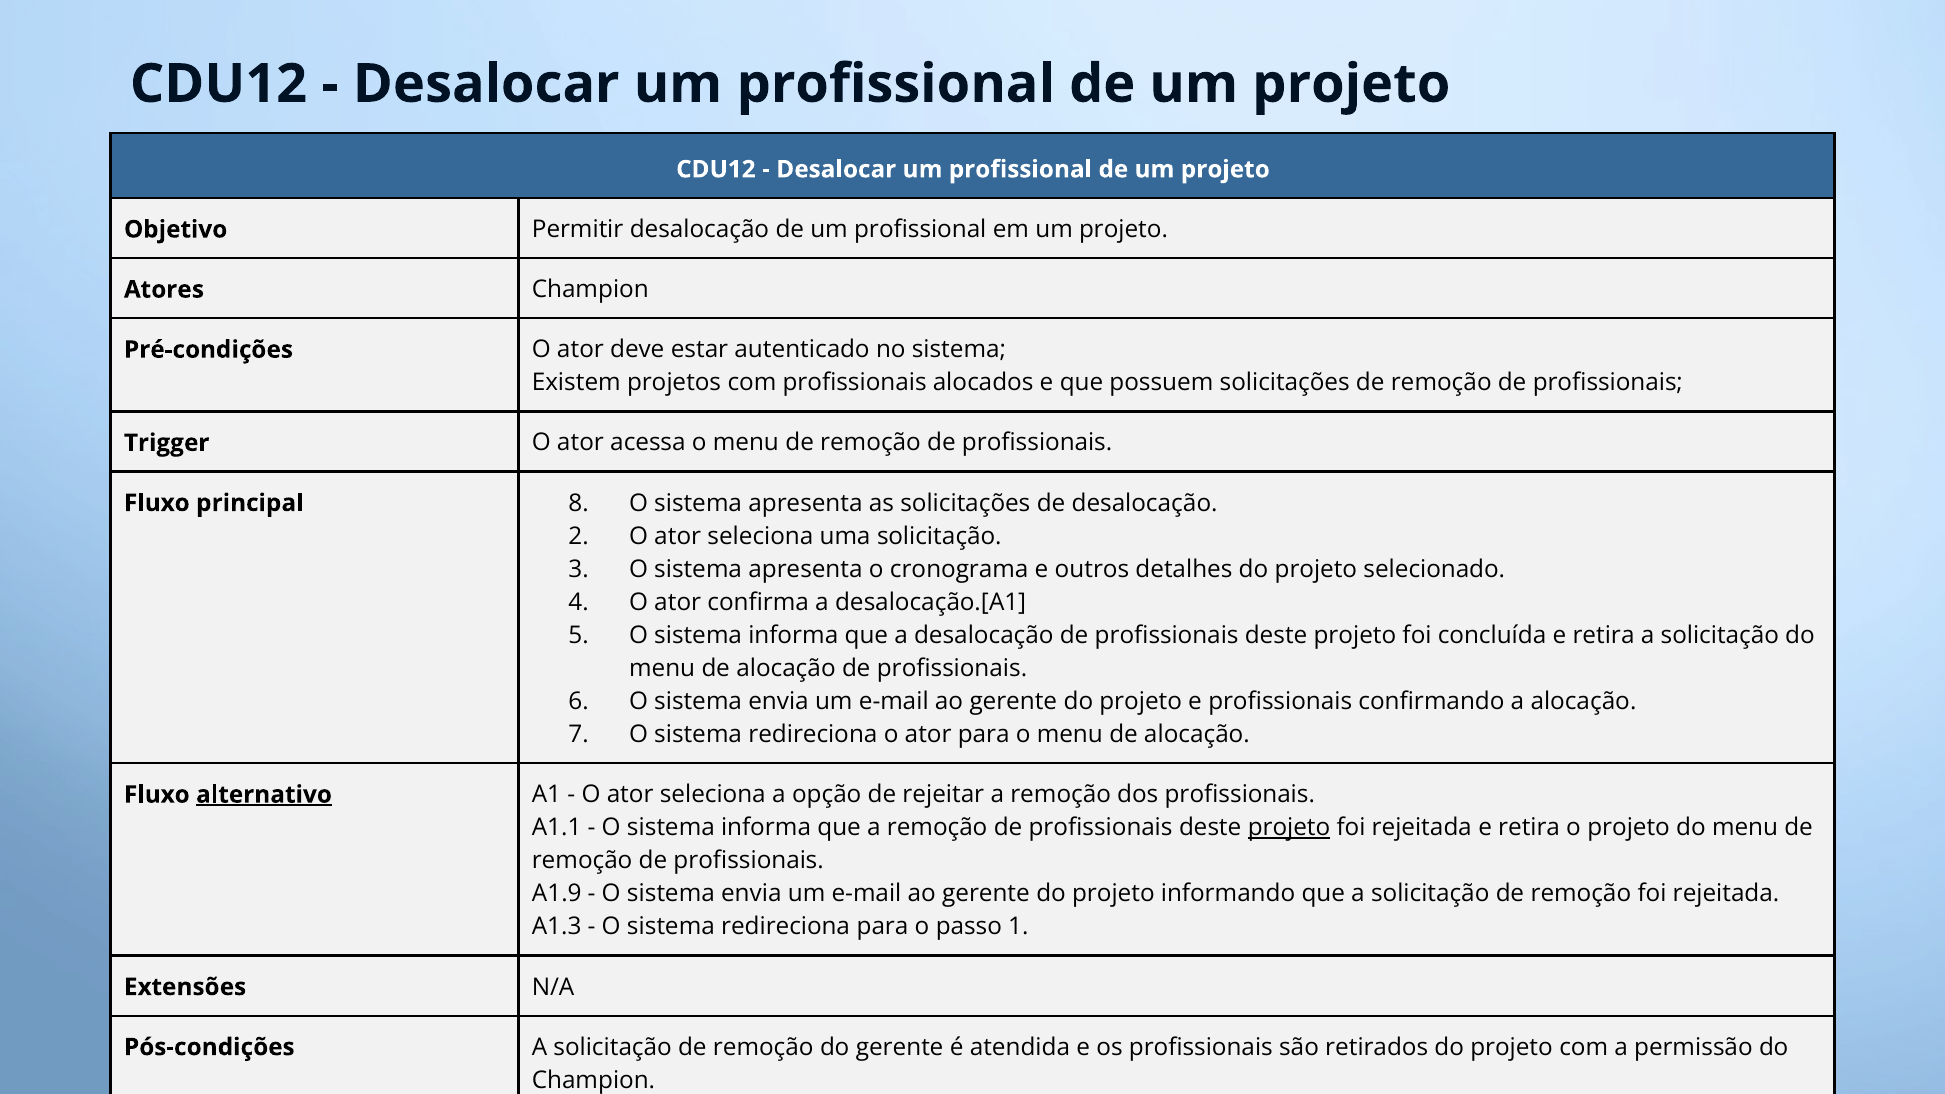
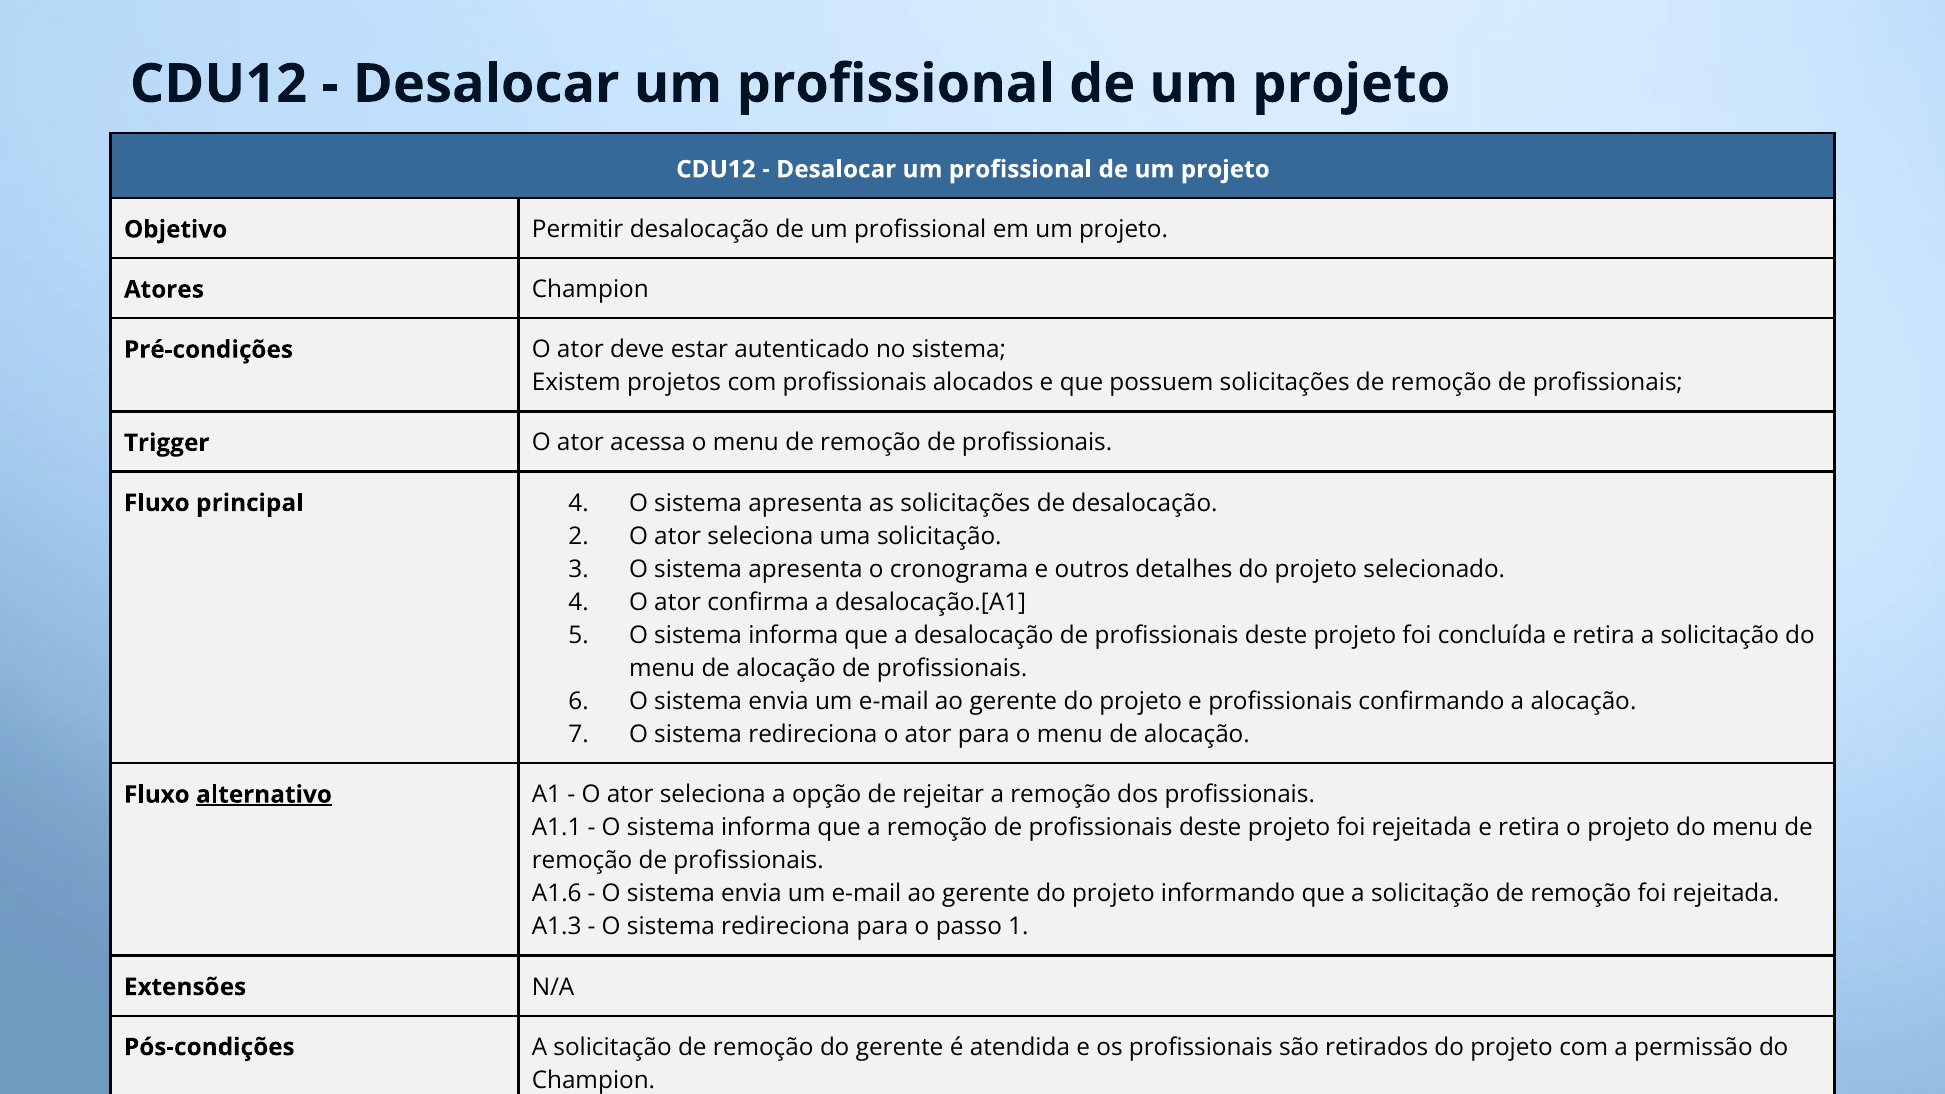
principal 8: 8 -> 4
projeto at (1289, 828) underline: present -> none
A1.9: A1.9 -> A1.6
